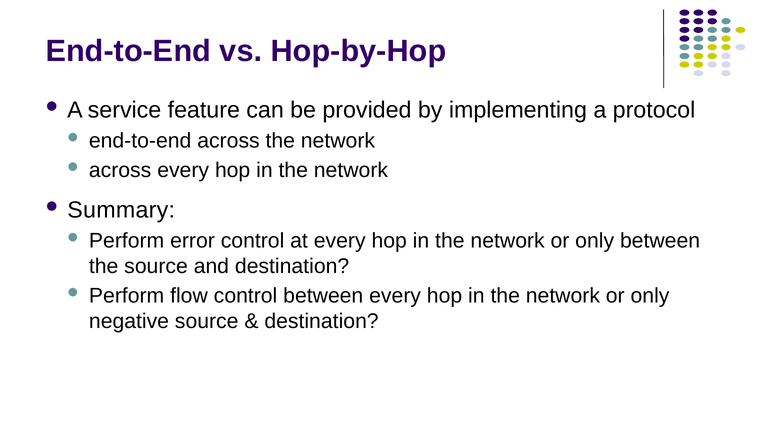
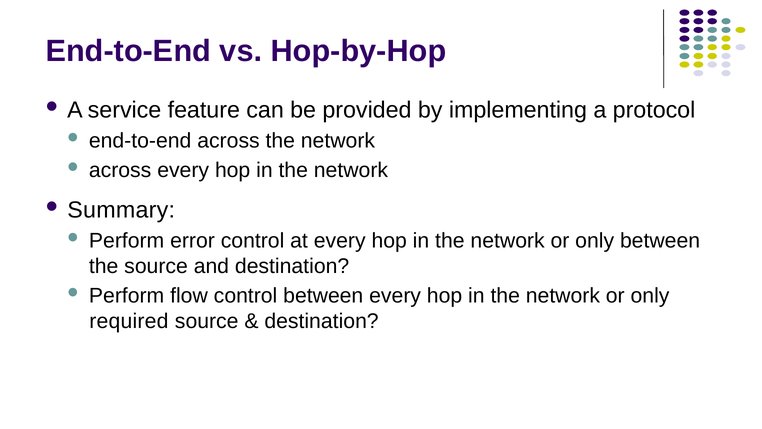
negative: negative -> required
